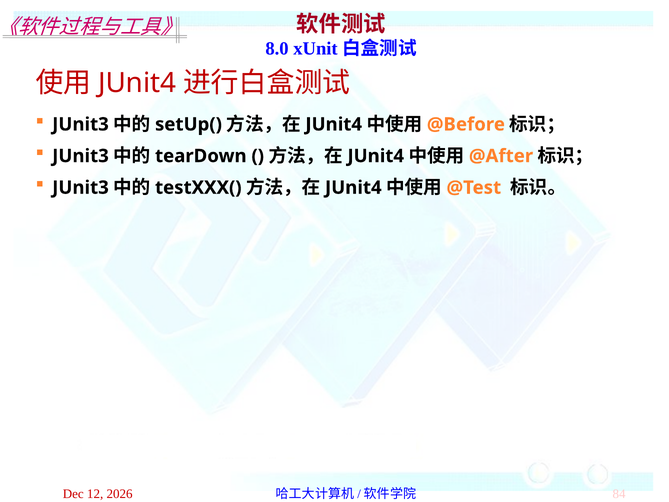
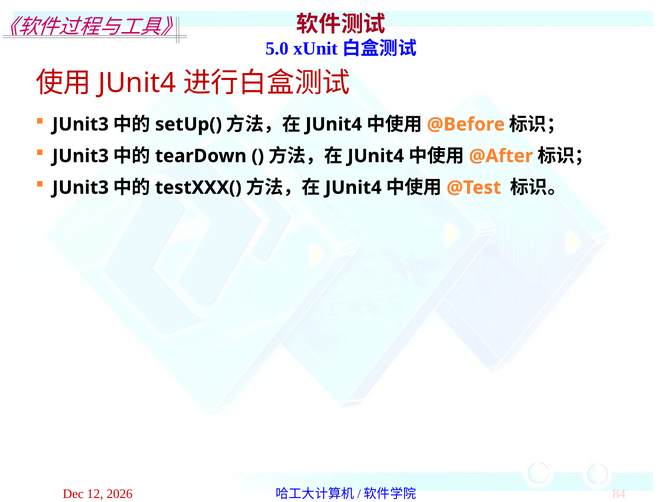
8.0: 8.0 -> 5.0
